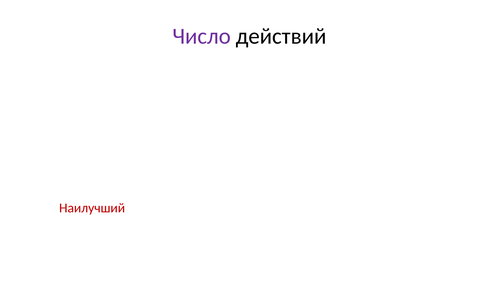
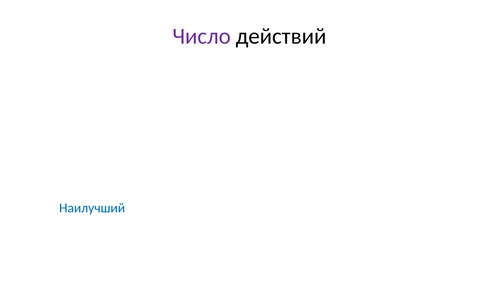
Наилучший colour: red -> blue
